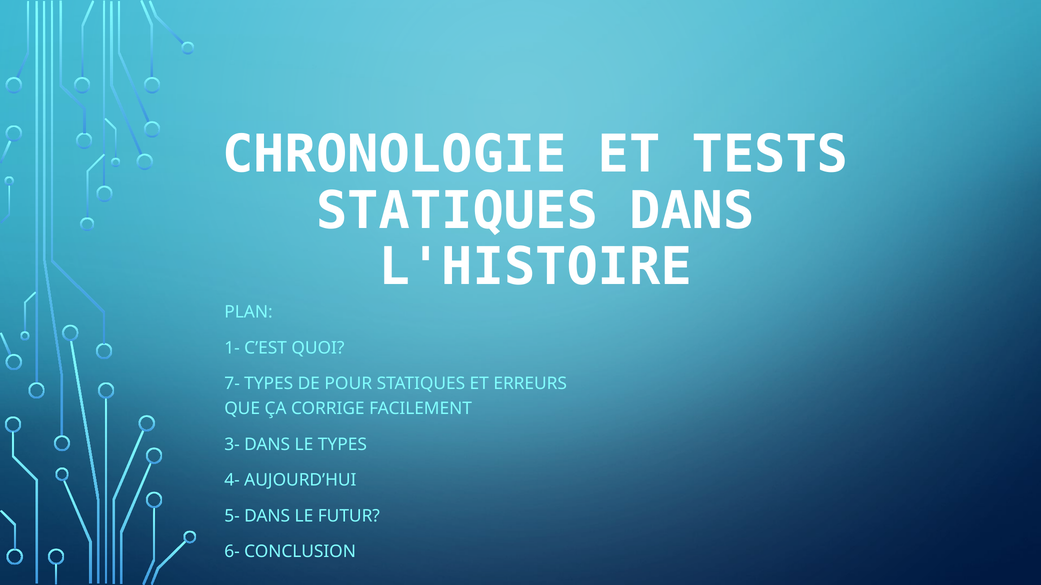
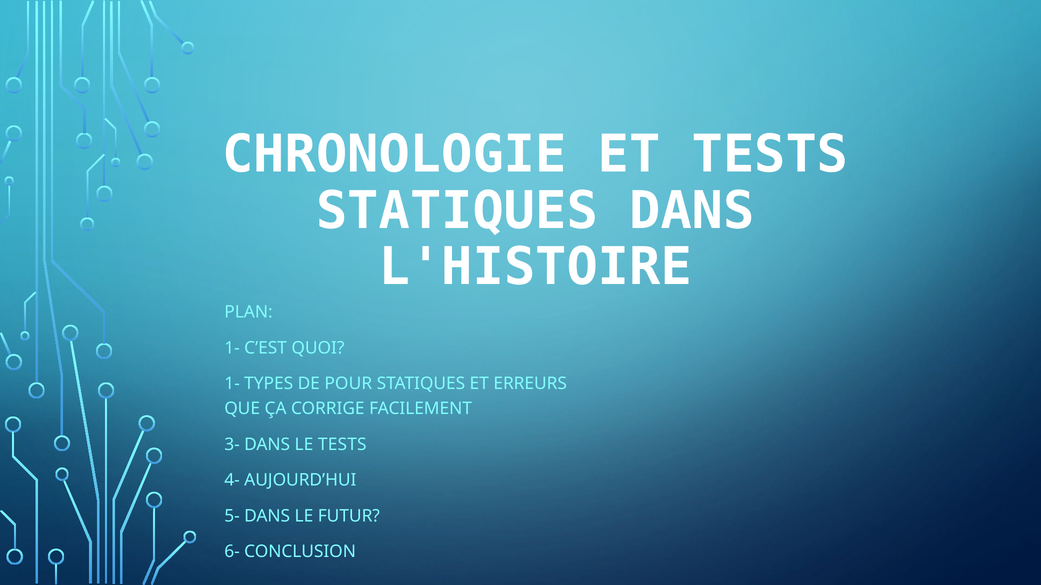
7- at (232, 384): 7- -> 1-
LE TYPES: TYPES -> TESTS
